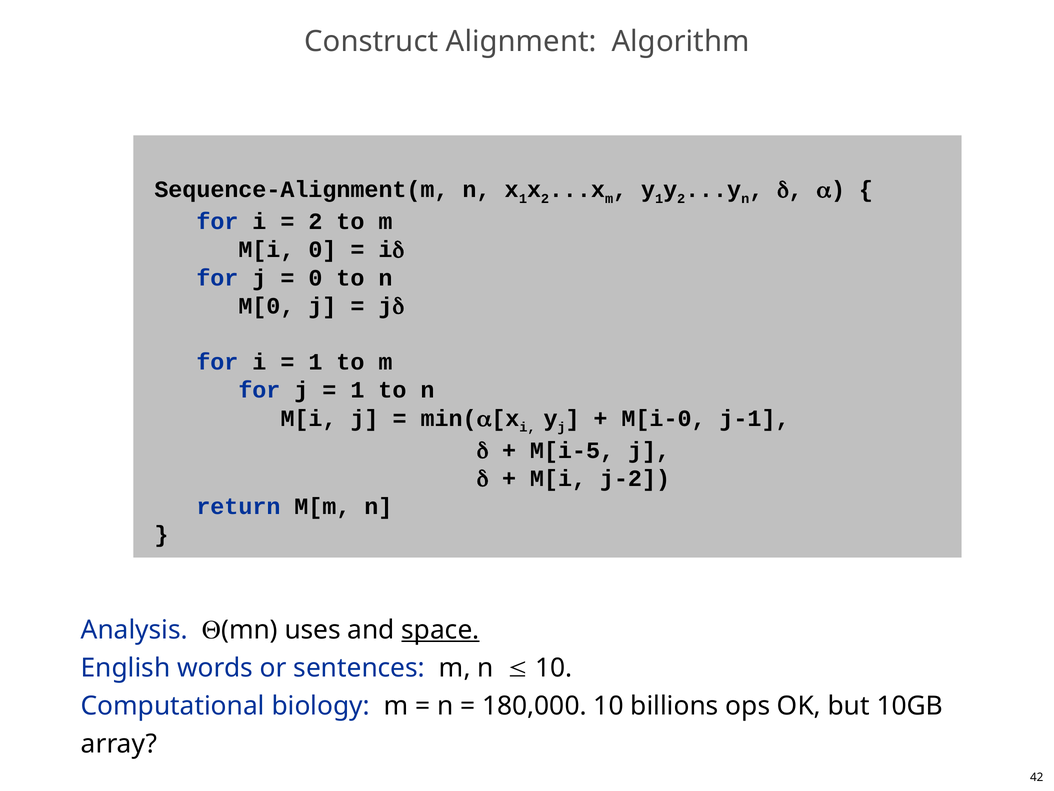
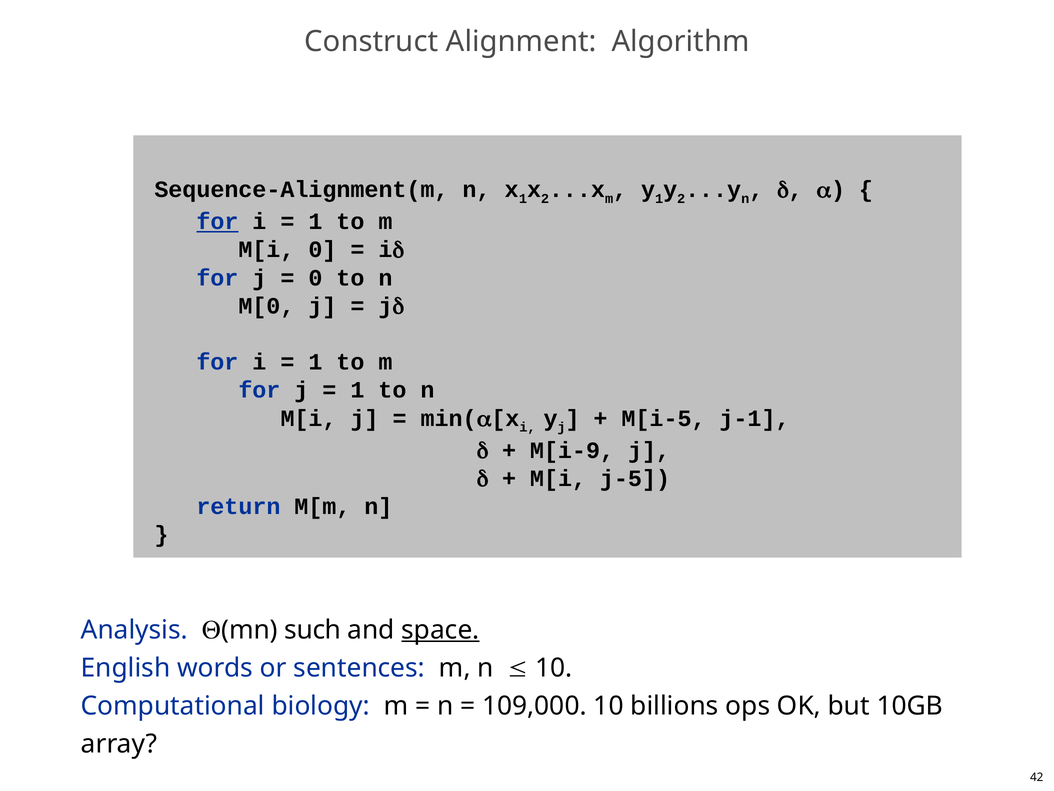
for at (217, 221) underline: none -> present
2 at (315, 221): 2 -> 1
M[i-0: M[i-0 -> M[i-5
M[i-5: M[i-5 -> M[i-9
j-2: j-2 -> j-5
uses: uses -> such
180,000: 180,000 -> 109,000
